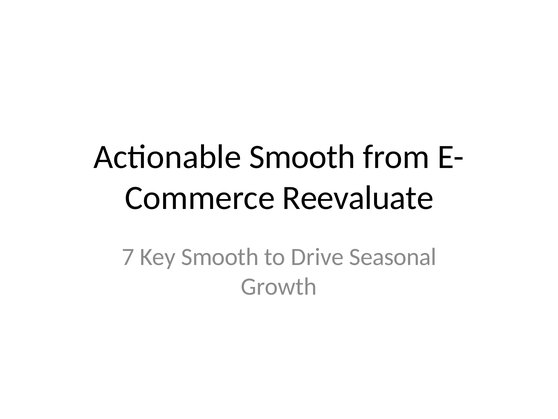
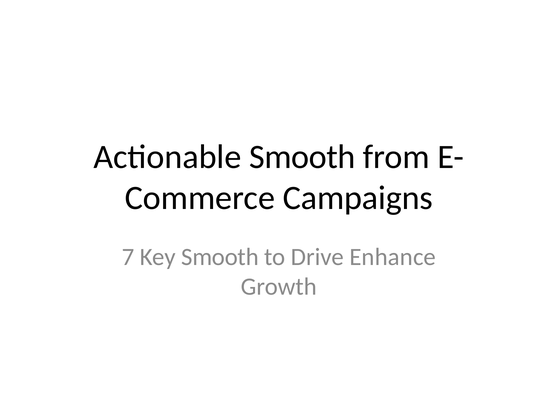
Reevaluate: Reevaluate -> Campaigns
Seasonal: Seasonal -> Enhance
